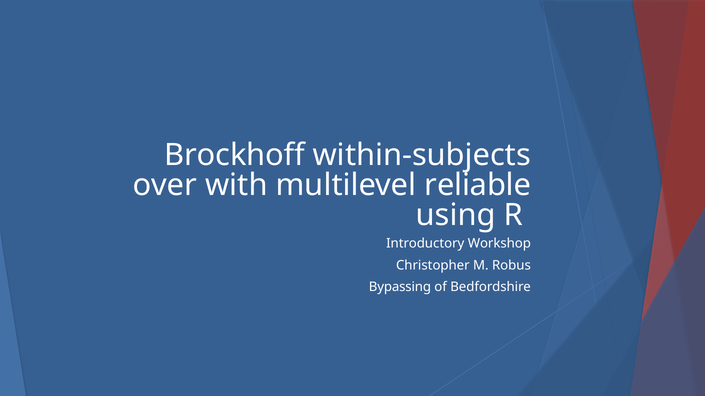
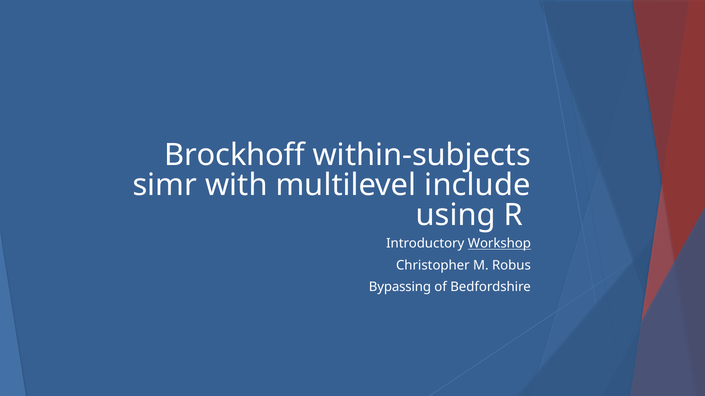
over: over -> simr
reliable: reliable -> include
Workshop underline: none -> present
